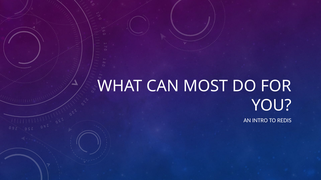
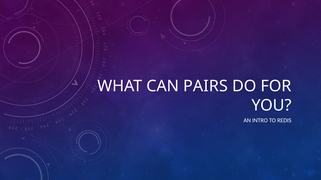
MOST: MOST -> PAIRS
